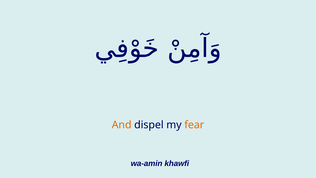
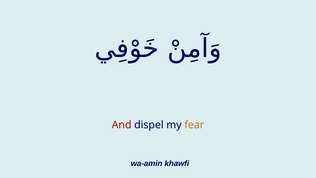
And colour: orange -> red
